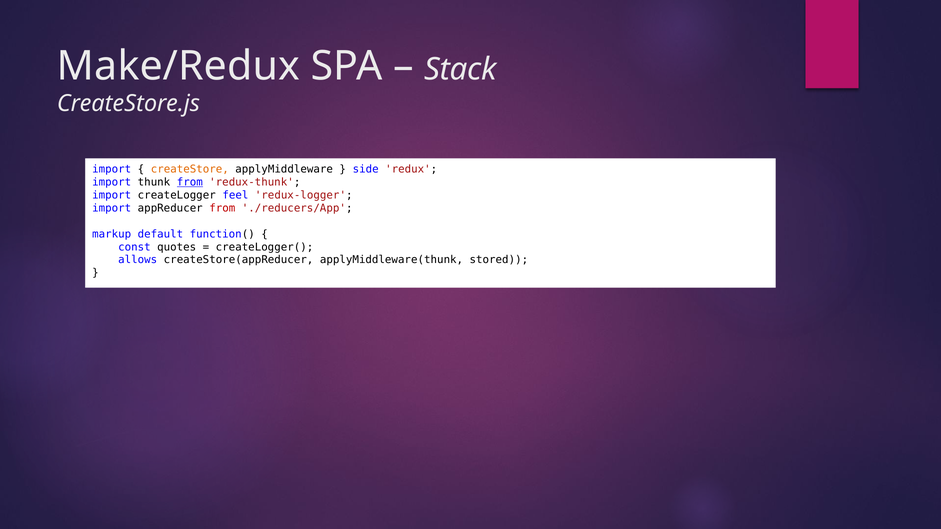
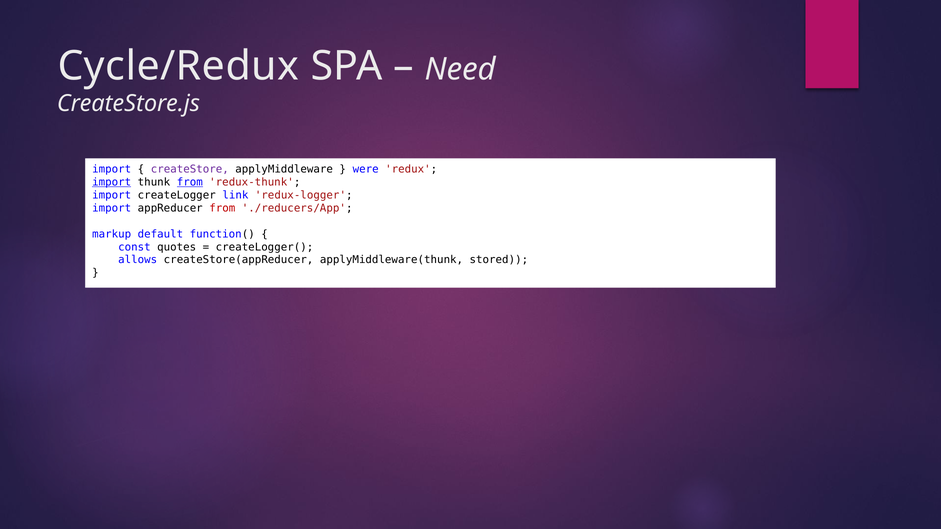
Make/Redux: Make/Redux -> Cycle/Redux
Stack: Stack -> Need
createStore colour: orange -> purple
side: side -> were
import at (112, 182) underline: none -> present
feel: feel -> link
